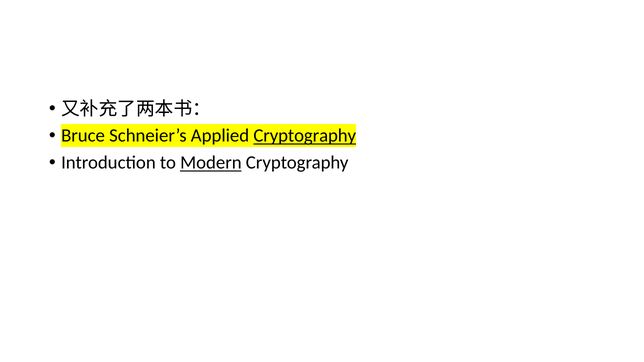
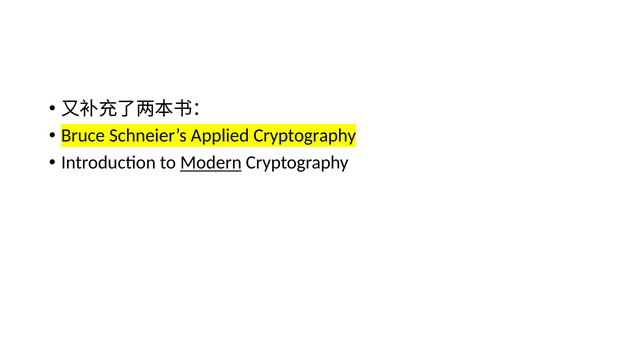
Cryptography at (305, 136) underline: present -> none
